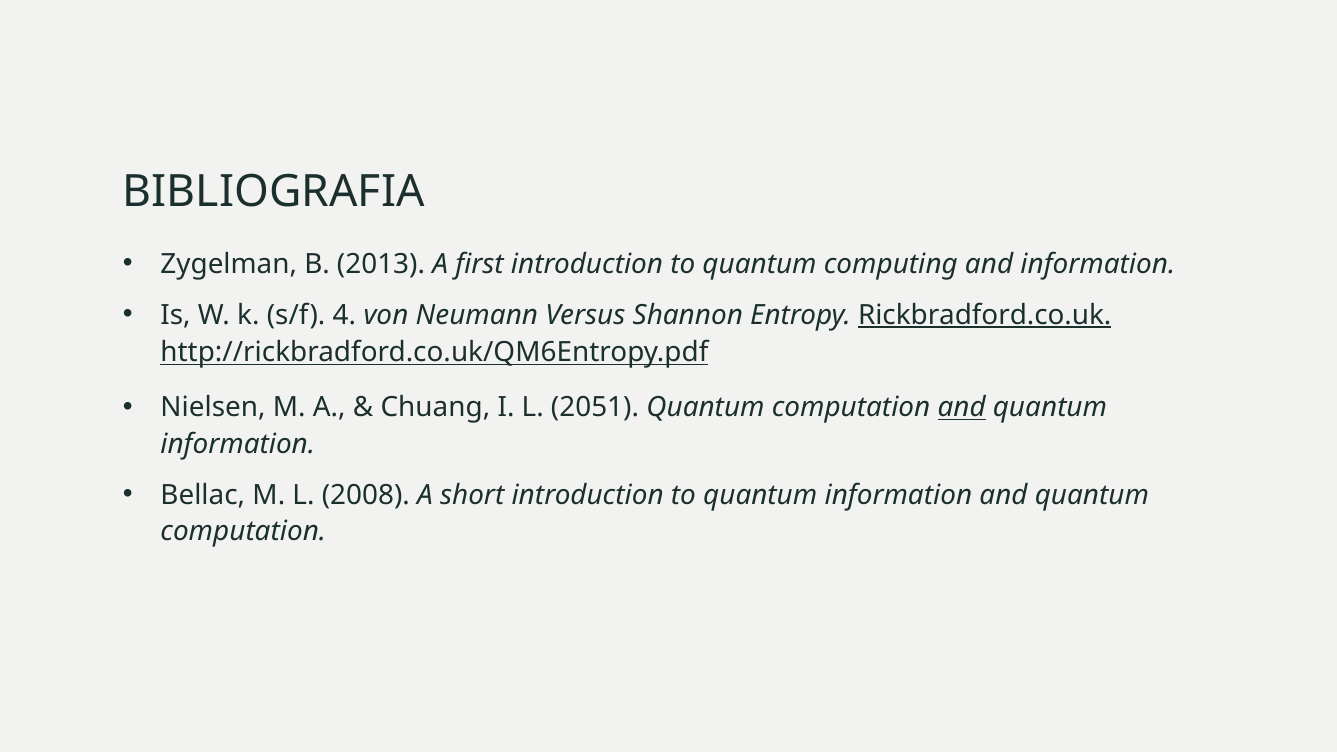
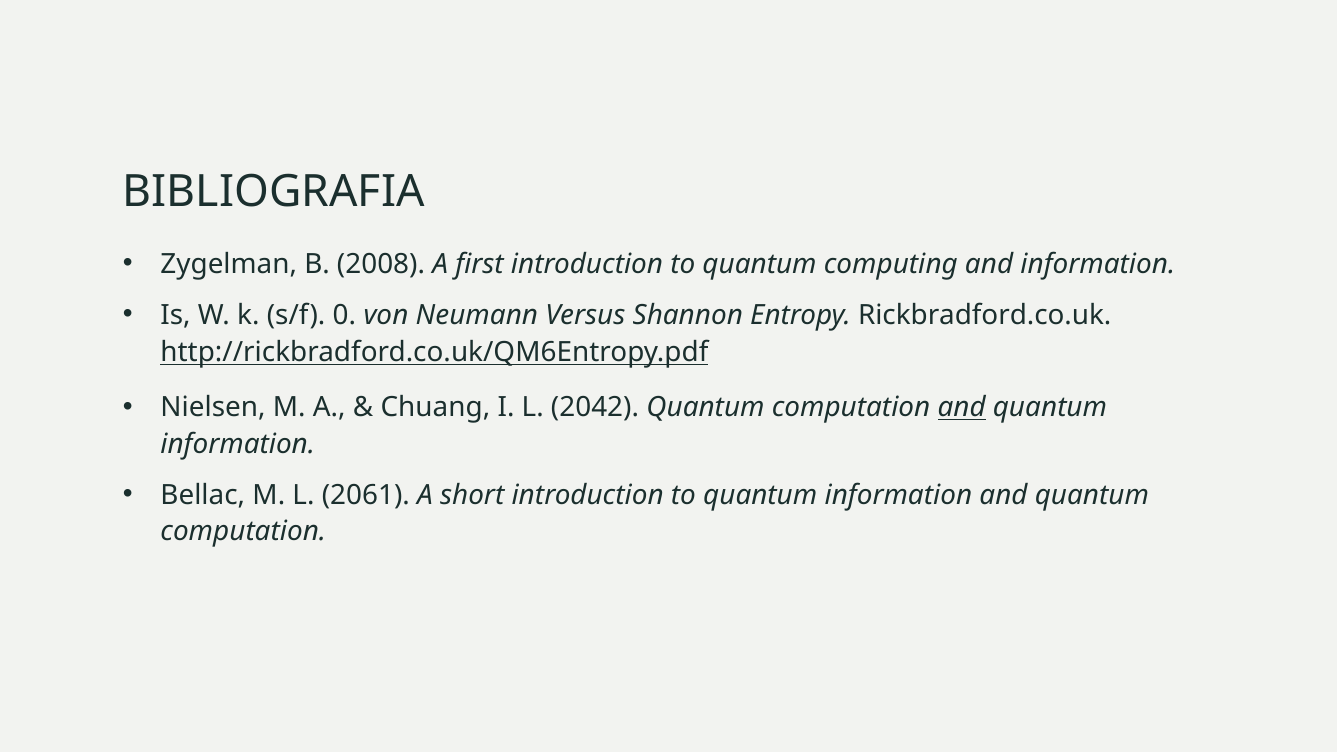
2013: 2013 -> 2008
4: 4 -> 0
Rickbradford.co.uk underline: present -> none
2051: 2051 -> 2042
2008: 2008 -> 2061
